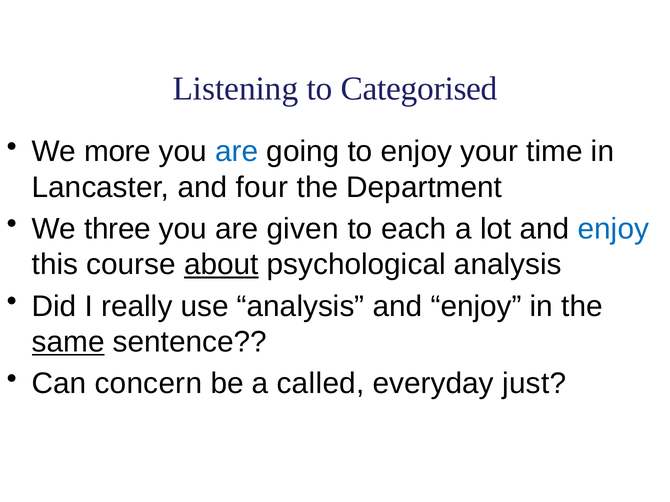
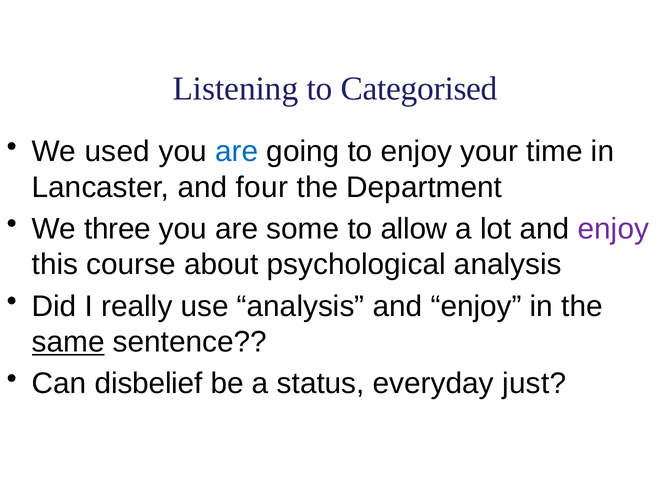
more: more -> used
given: given -> some
each: each -> allow
enjoy at (613, 229) colour: blue -> purple
about underline: present -> none
concern: concern -> disbelief
called: called -> status
